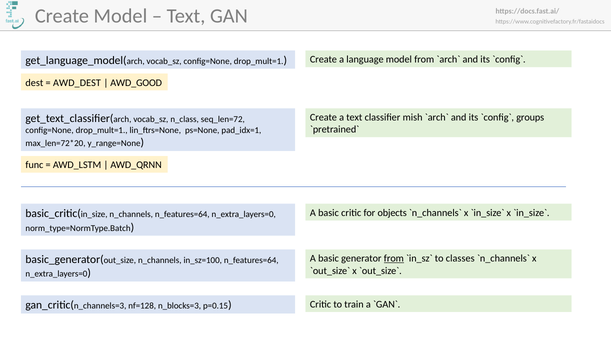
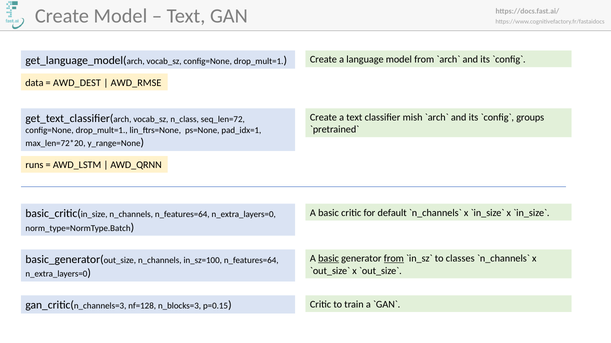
dest: dest -> data
AWD_GOOD: AWD_GOOD -> AWD_RMSE
func: func -> runs
objects: objects -> default
basic at (329, 259) underline: none -> present
